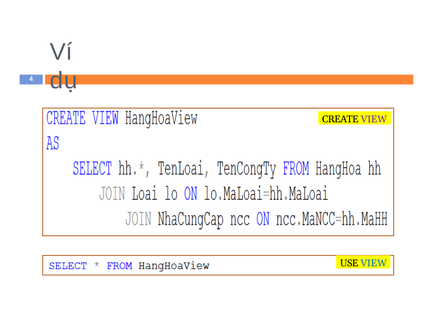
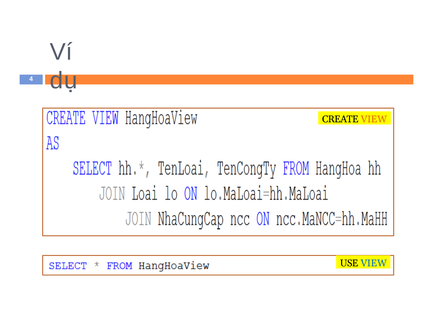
VIEW at (374, 119) colour: purple -> orange
